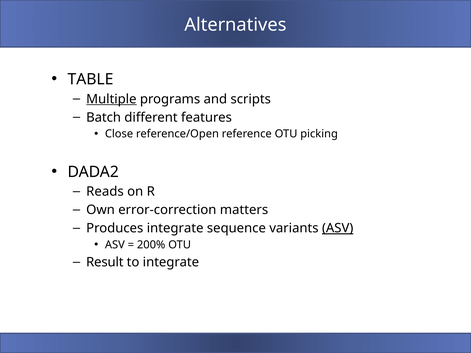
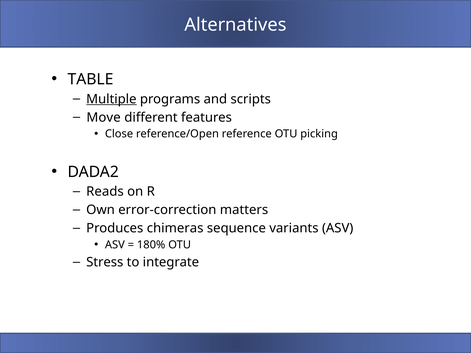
Batch: Batch -> Move
Produces integrate: integrate -> chimeras
ASV at (338, 228) underline: present -> none
200%: 200% -> 180%
Result: Result -> Stress
